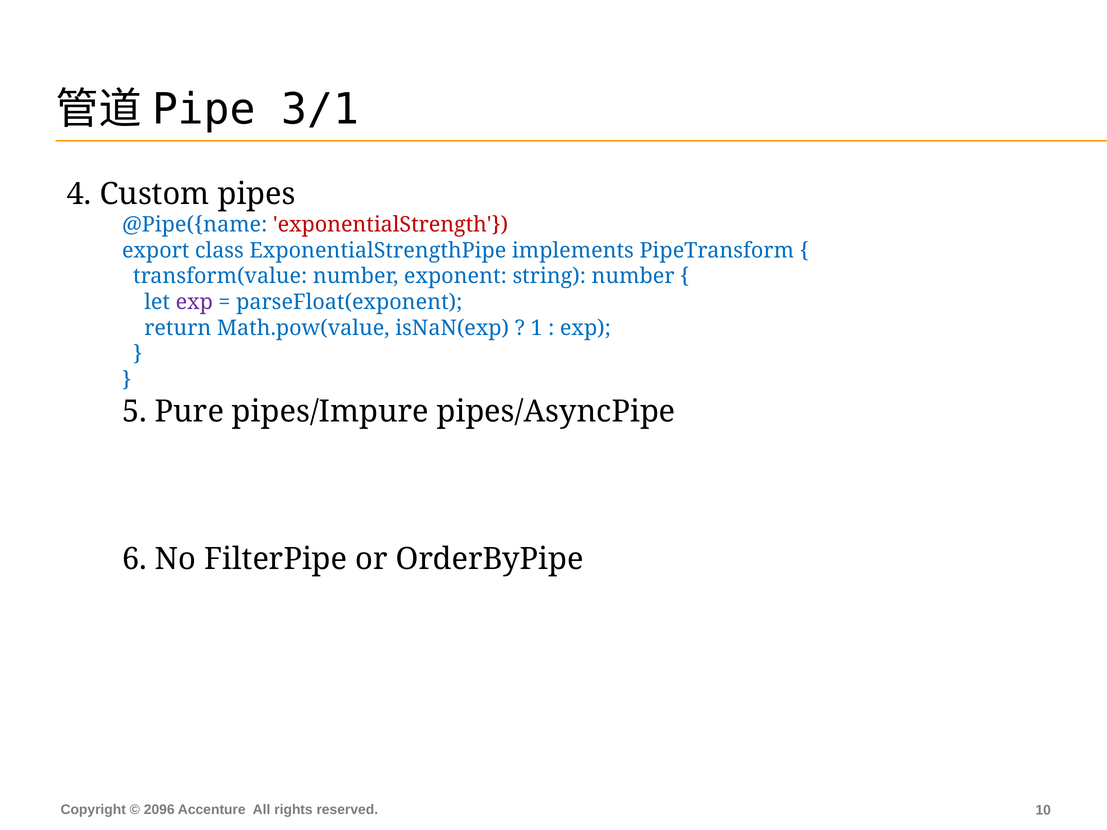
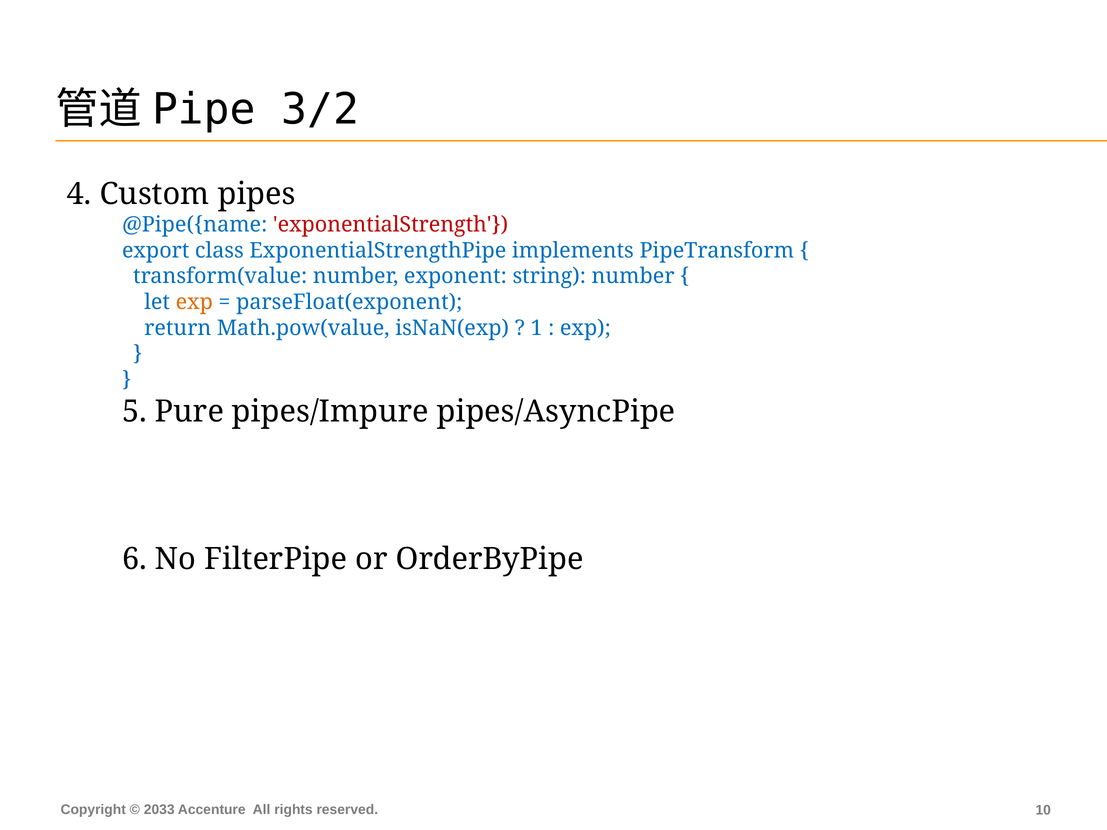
3/1: 3/1 -> 3/2
exp at (194, 302) colour: purple -> orange
2096: 2096 -> 2033
